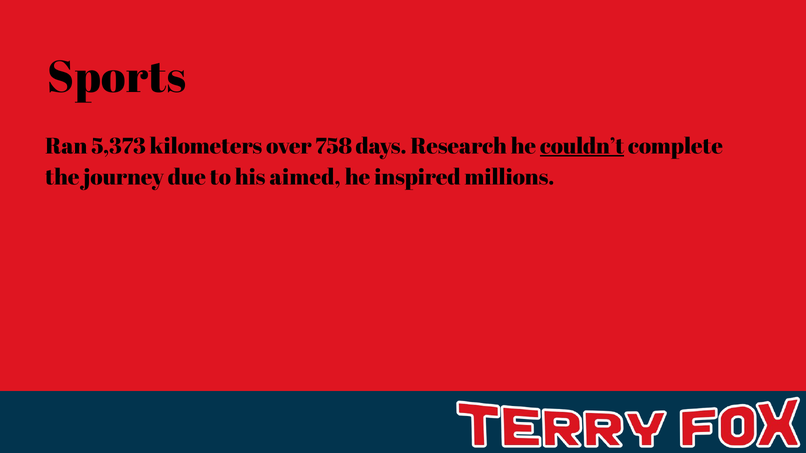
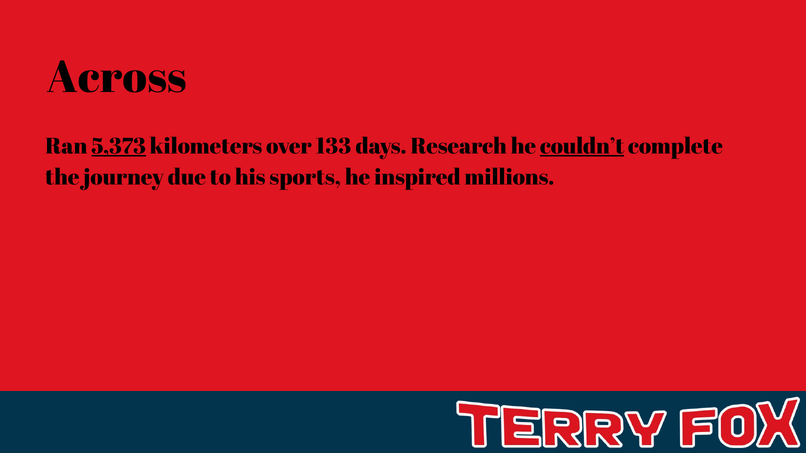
Sports: Sports -> Across
5,373 underline: none -> present
758: 758 -> 133
aimed: aimed -> sports
